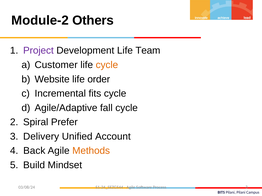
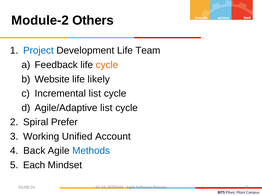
Project colour: purple -> blue
Customer: Customer -> Feedback
order: order -> likely
Incremental fits: fits -> list
Agile/Adaptive fall: fall -> list
Delivery: Delivery -> Working
Methods colour: orange -> blue
Build: Build -> Each
